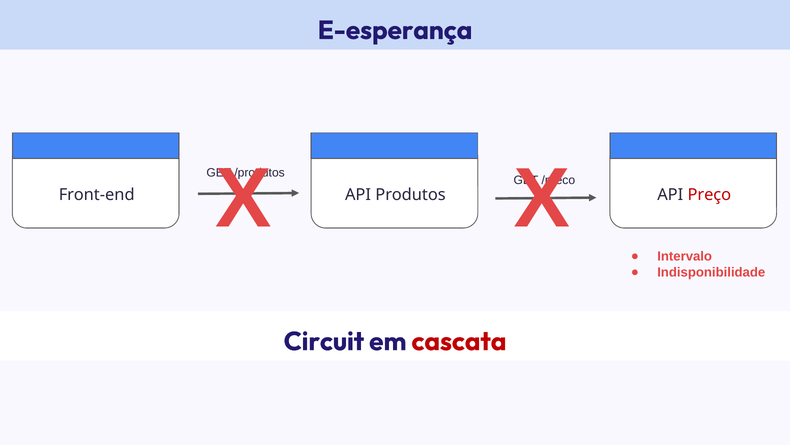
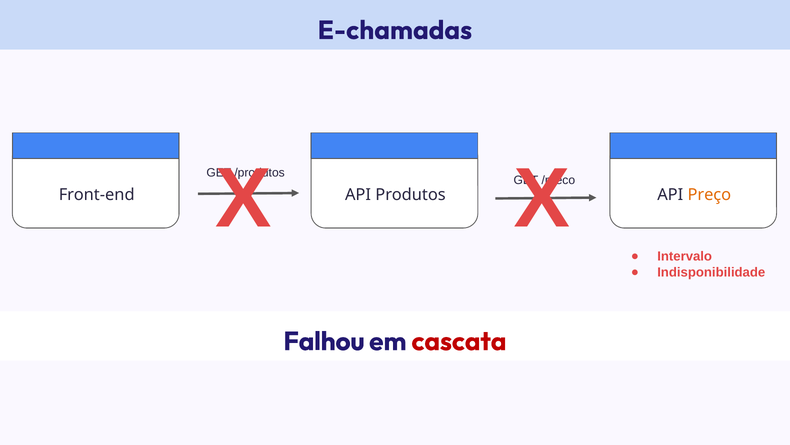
E-esperança: E-esperança -> E-chamadas
Preço colour: red -> orange
Circuit: Circuit -> Falhou
